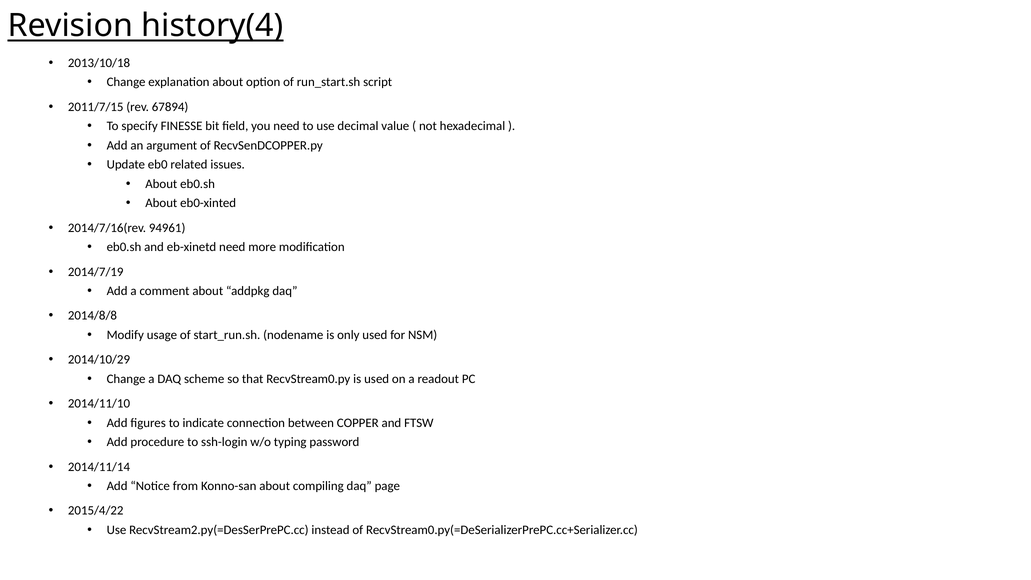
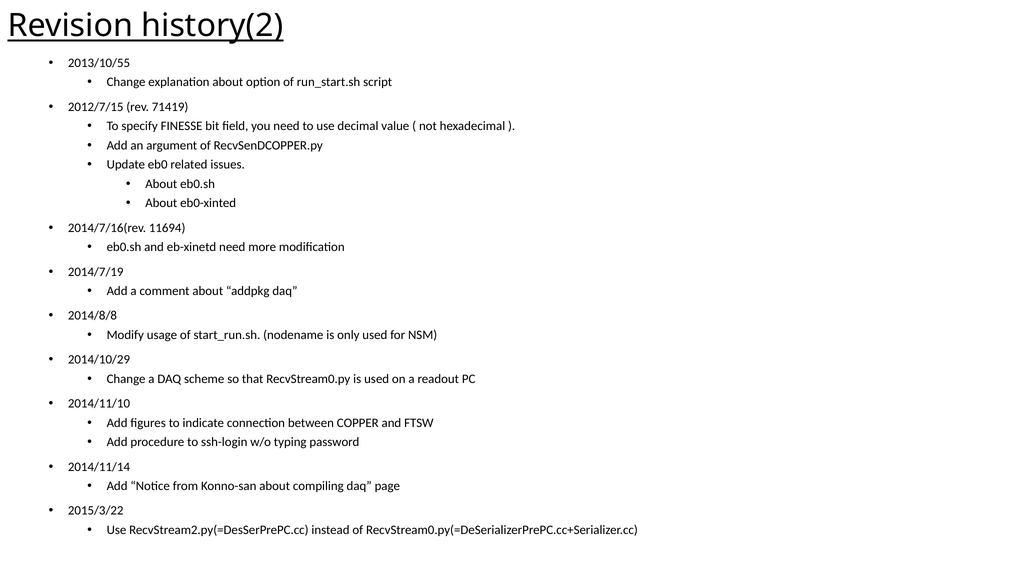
history(4: history(4 -> history(2
2013/10/18: 2013/10/18 -> 2013/10/55
2011/7/15: 2011/7/15 -> 2012/7/15
67894: 67894 -> 71419
94961: 94961 -> 11694
2015/4/22: 2015/4/22 -> 2015/3/22
